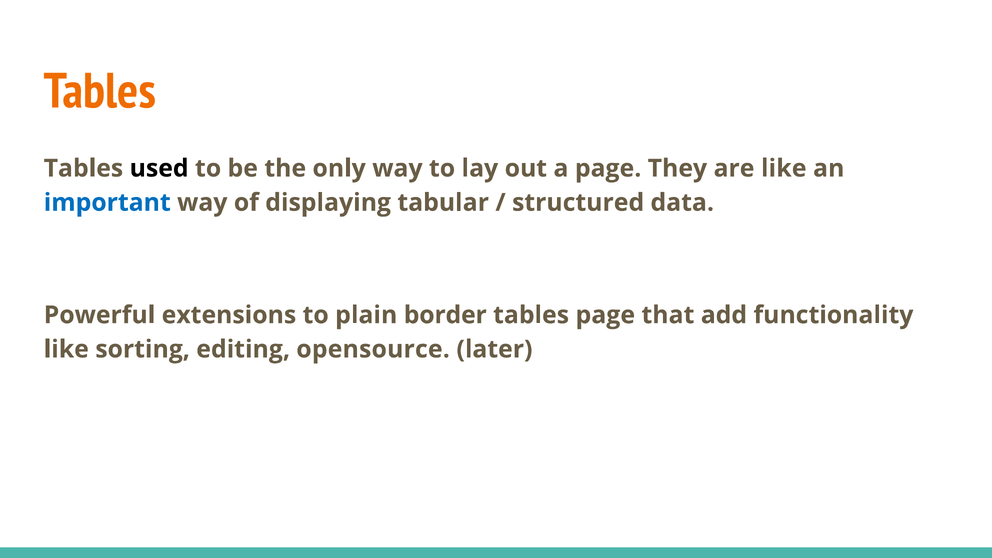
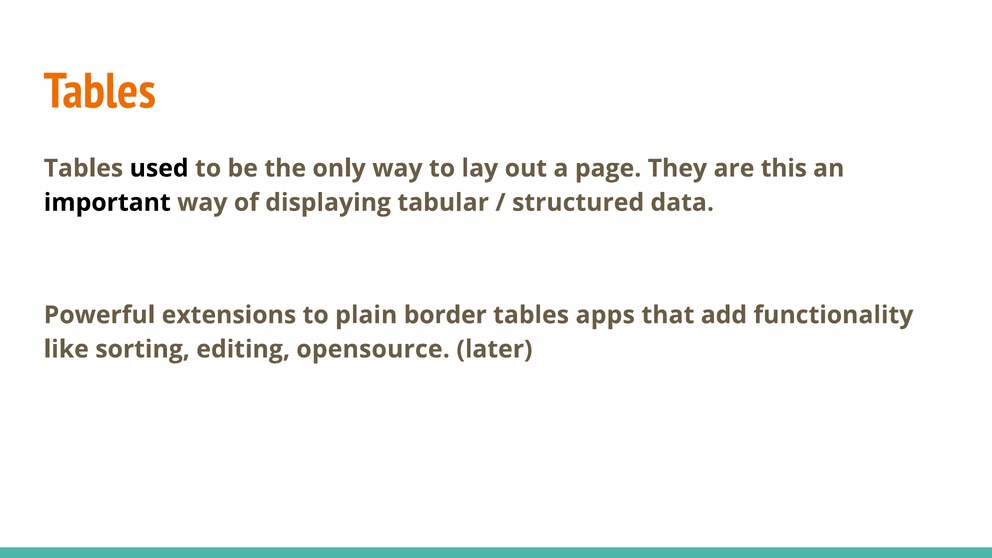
are like: like -> this
important colour: blue -> black
tables page: page -> apps
